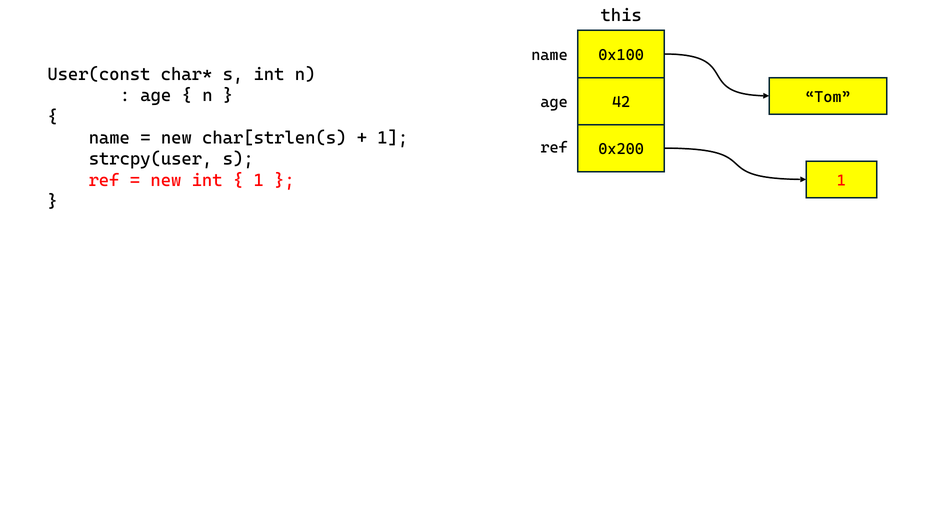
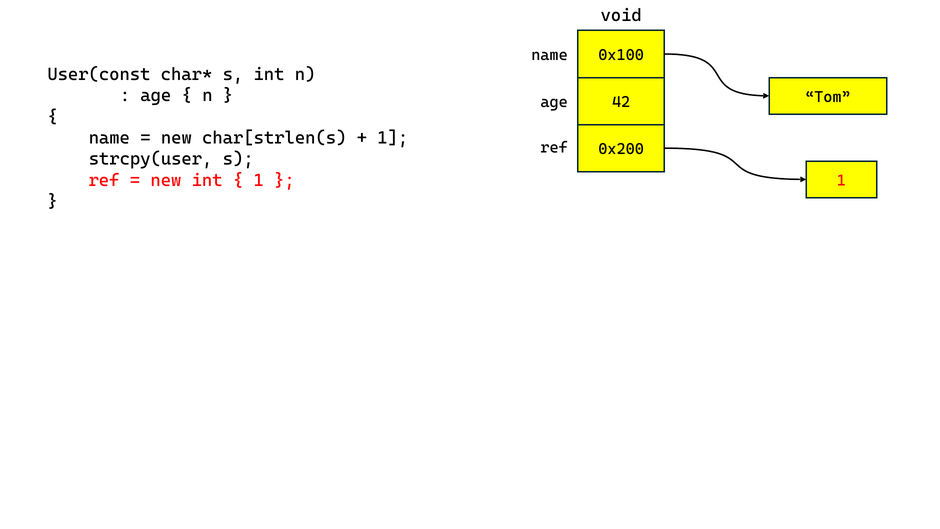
this: this -> void
